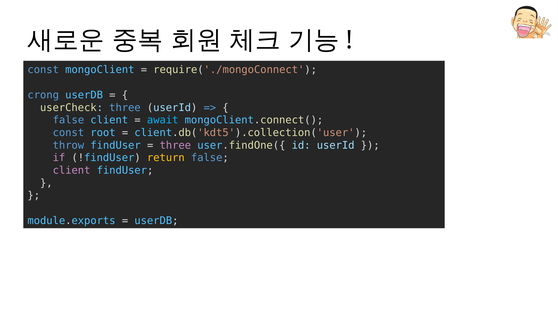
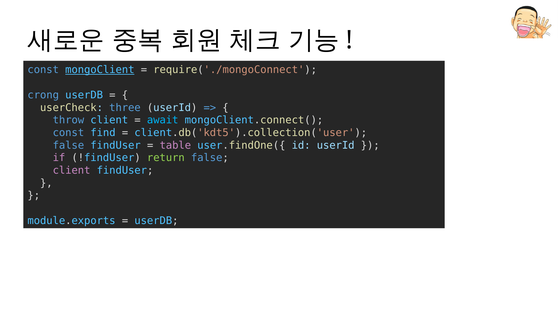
mongoClient underline: none -> present
false at (68, 120): false -> throw
root: root -> find
throw at (68, 145): throw -> false
three at (175, 145): three -> table
return colour: yellow -> light green
